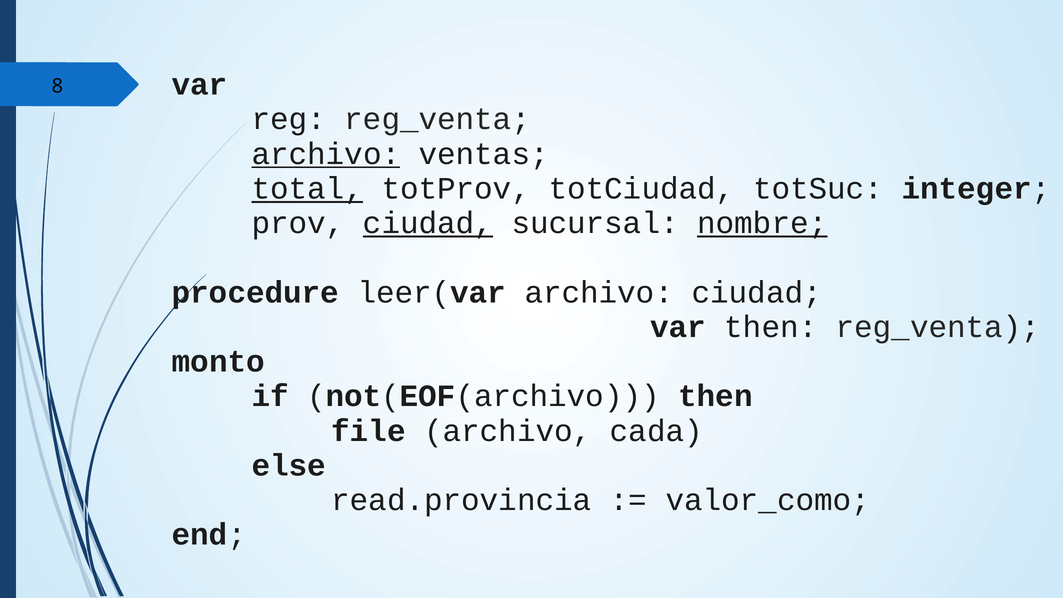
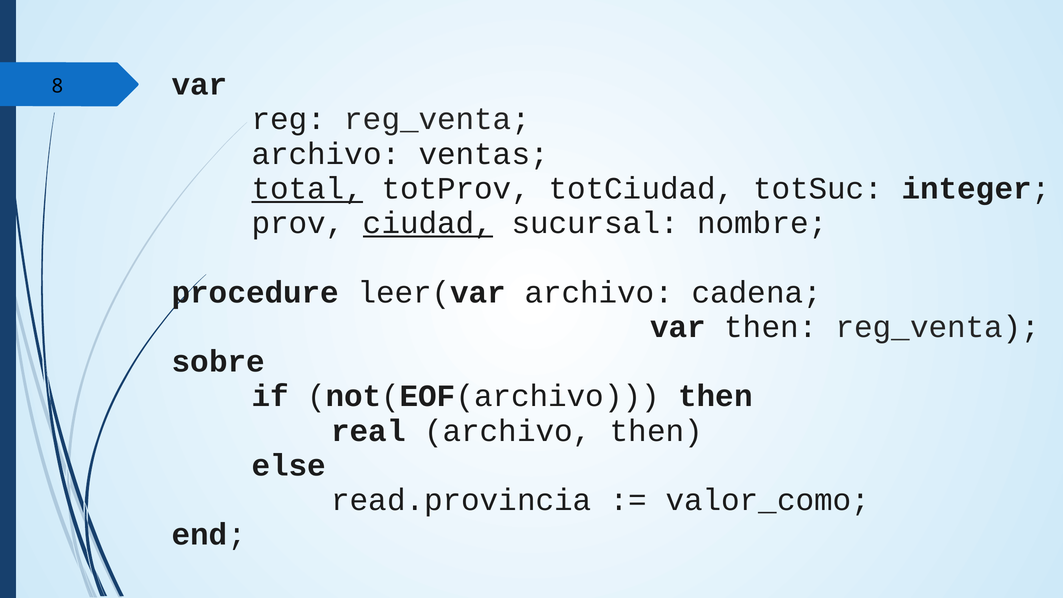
archivo at (326, 154) underline: present -> none
nombre underline: present -> none
archivo ciudad: ciudad -> cadena
monto: monto -> sobre
file: file -> real
archivo cada: cada -> then
